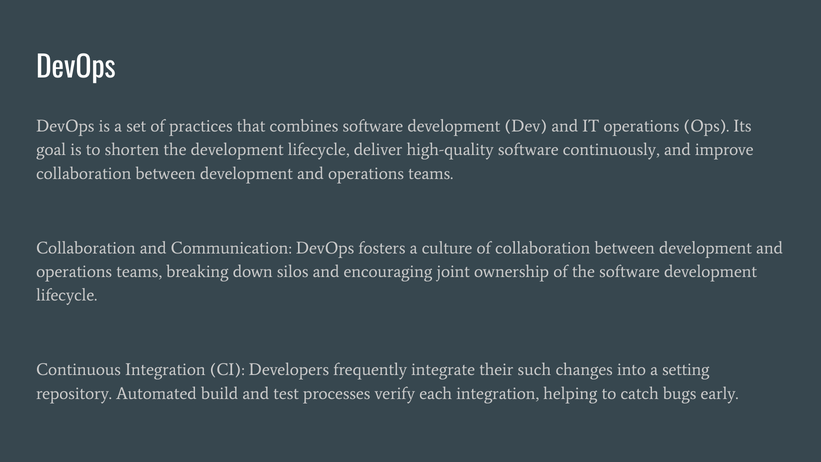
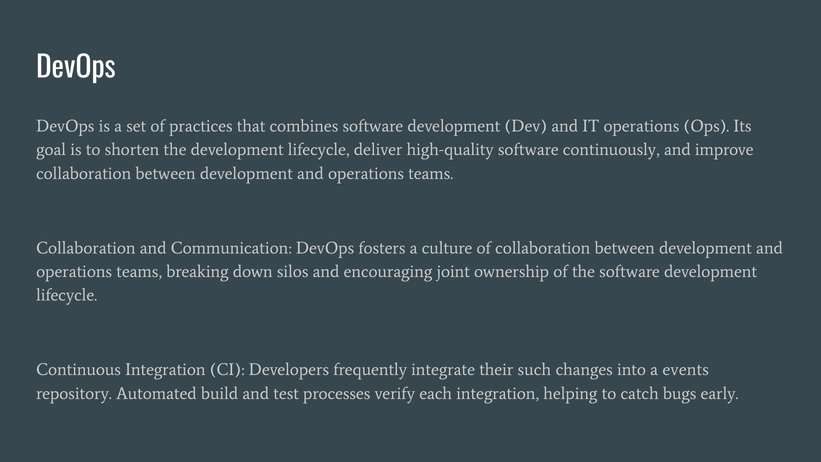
setting: setting -> events
